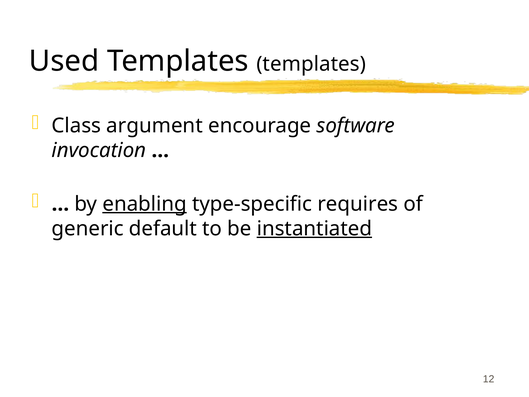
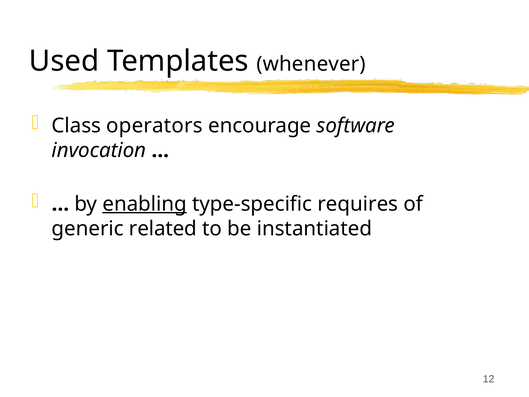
Templates templates: templates -> whenever
argument: argument -> operators
default: default -> related
instantiated underline: present -> none
